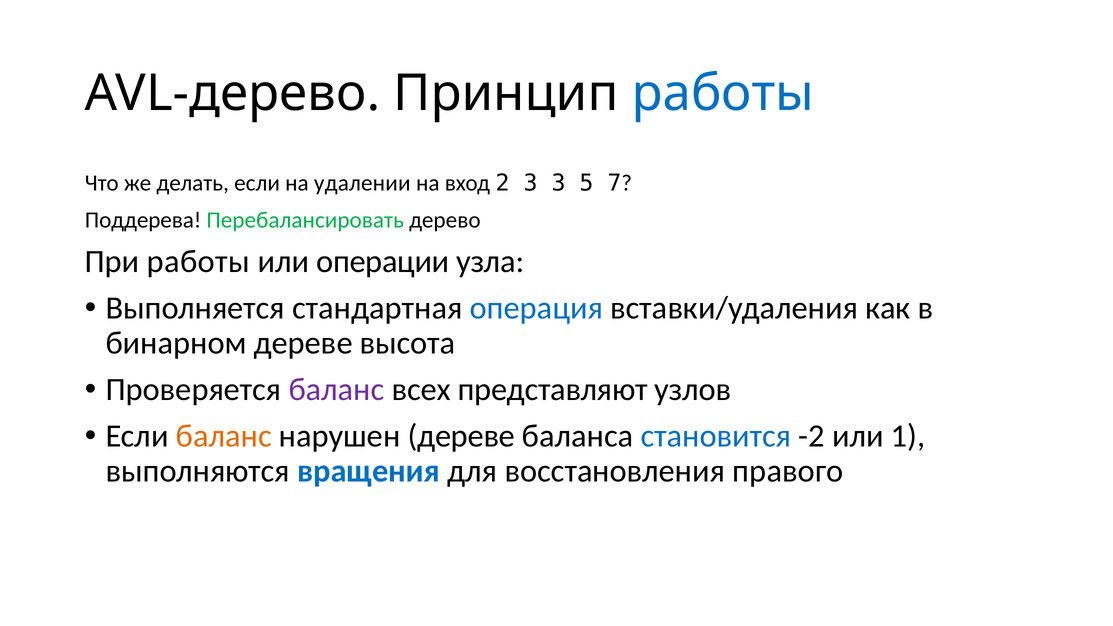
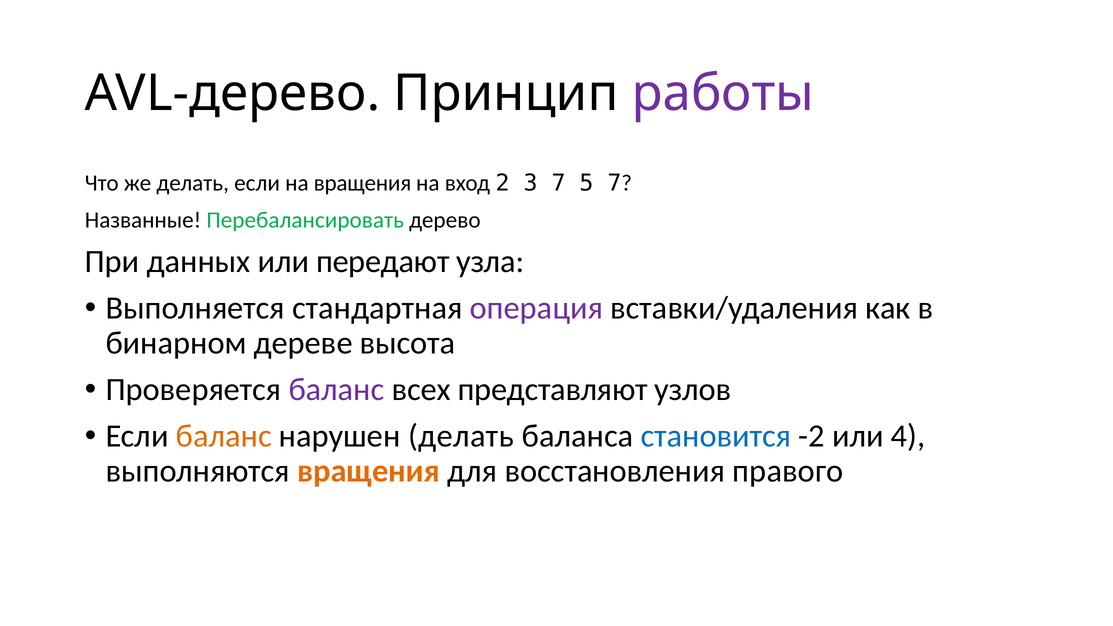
работы at (723, 93) colour: blue -> purple
на удалении: удалении -> вращения
3 3: 3 -> 7
Поддерева: Поддерева -> Названные
При работы: работы -> данных
операции: операции -> передают
операция colour: blue -> purple
нарушен дереве: дереве -> делать
1: 1 -> 4
вращения at (369, 471) colour: blue -> orange
